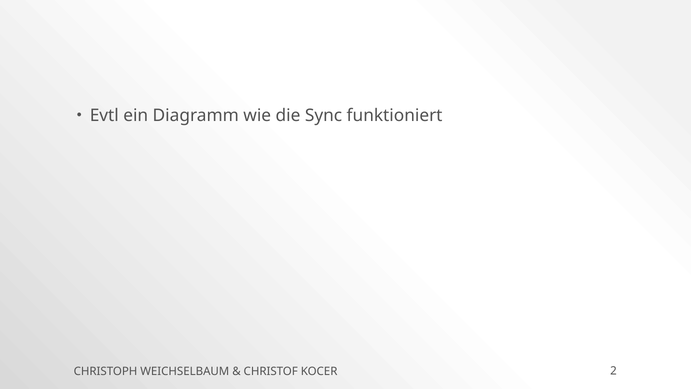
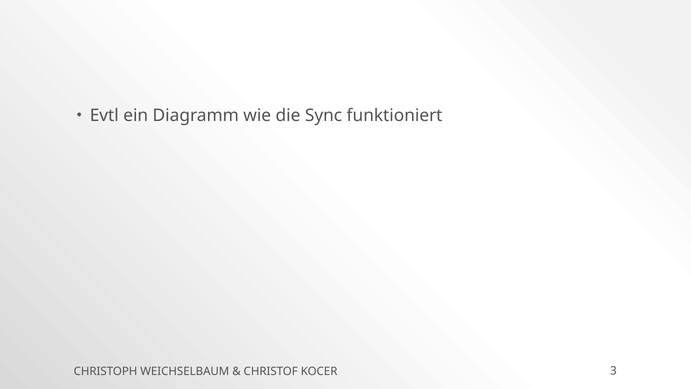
2: 2 -> 3
